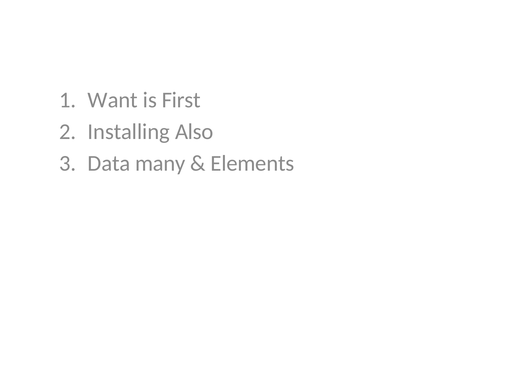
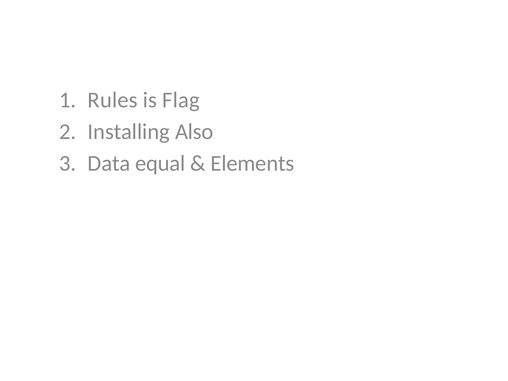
Want: Want -> Rules
First: First -> Flag
many: many -> equal
